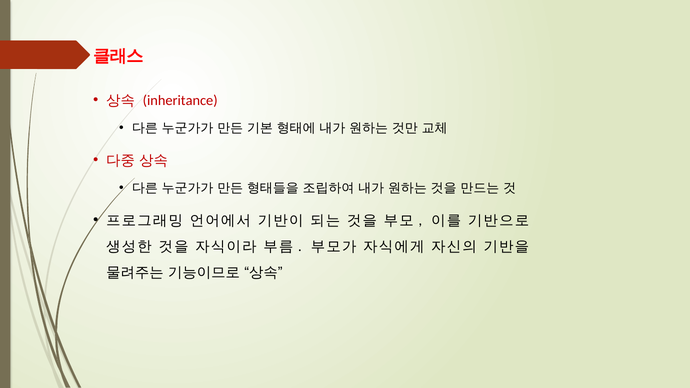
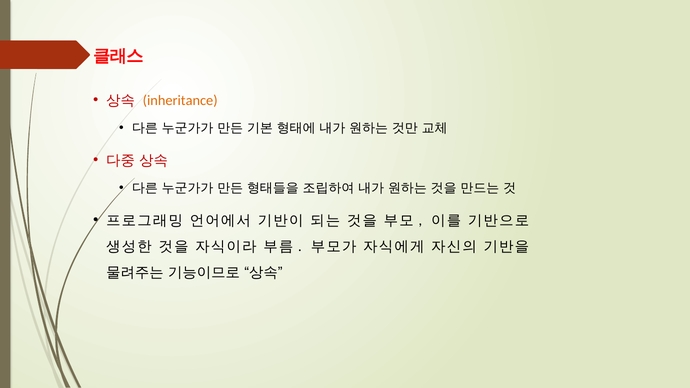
inheritance colour: red -> orange
